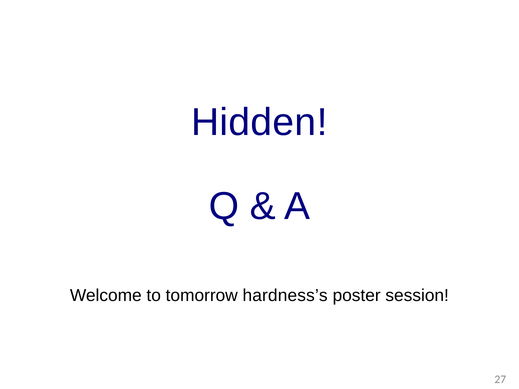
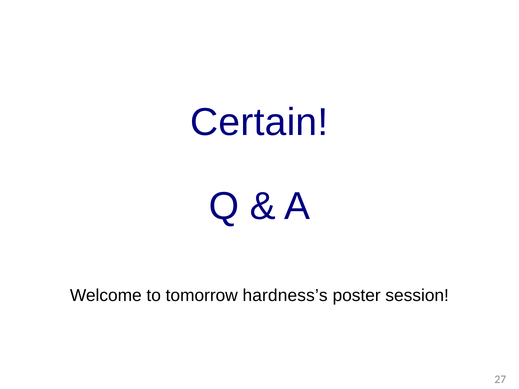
Hidden: Hidden -> Certain
